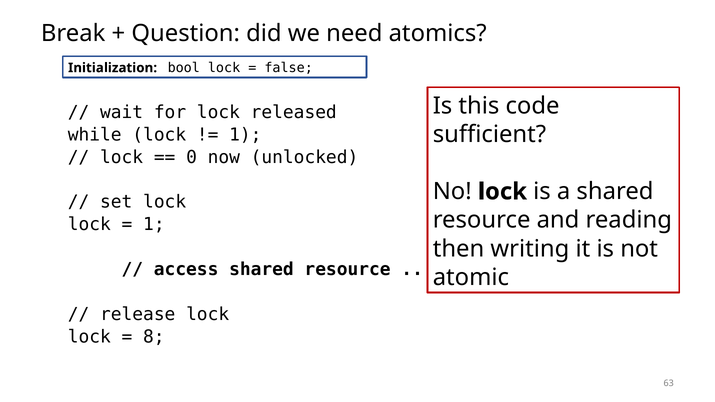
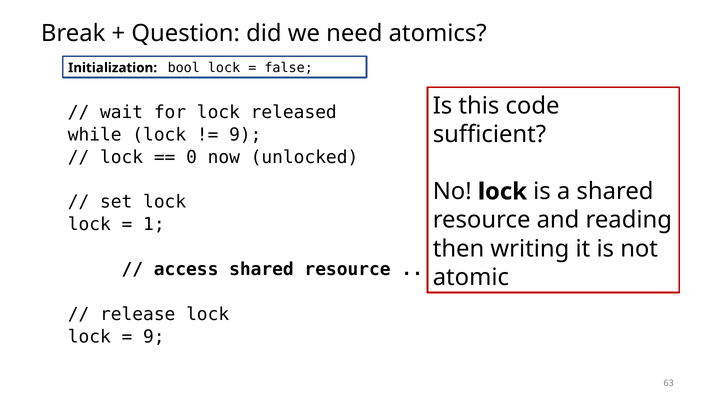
1 at (245, 135): 1 -> 9
8 at (154, 337): 8 -> 9
